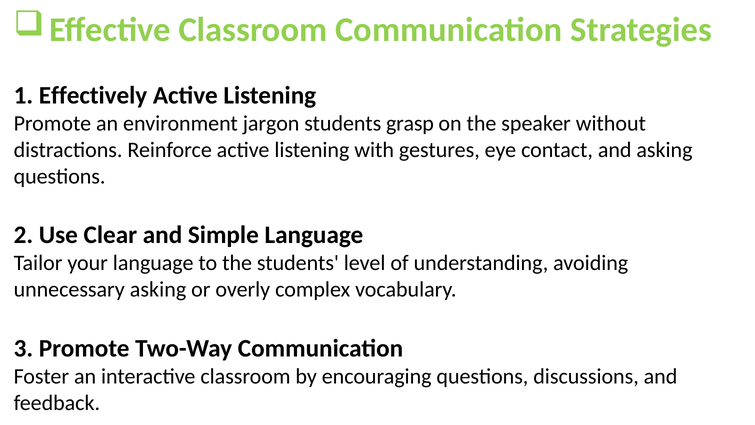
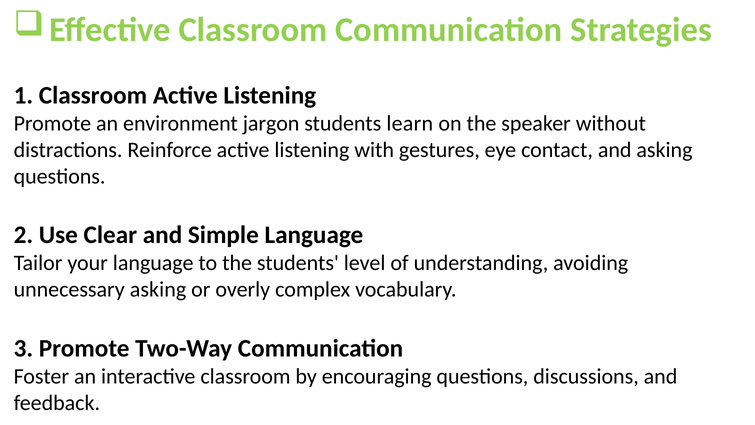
1 Effectively: Effectively -> Classroom
grasp: grasp -> learn
